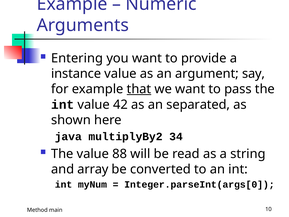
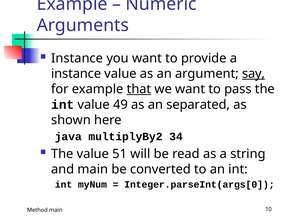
Entering at (77, 58): Entering -> Instance
say underline: none -> present
42: 42 -> 49
88: 88 -> 51
and array: array -> main
